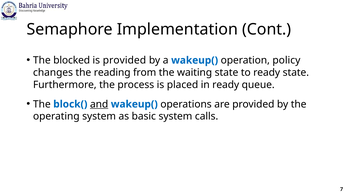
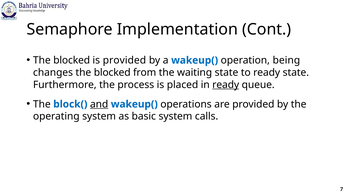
policy: policy -> being
changes the reading: reading -> blocked
ready at (226, 85) underline: none -> present
